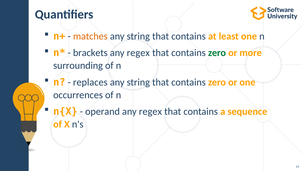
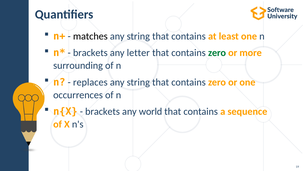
matches colour: orange -> black
regex at (138, 53): regex -> letter
operand at (102, 111): operand -> brackets
regex at (150, 111): regex -> world
